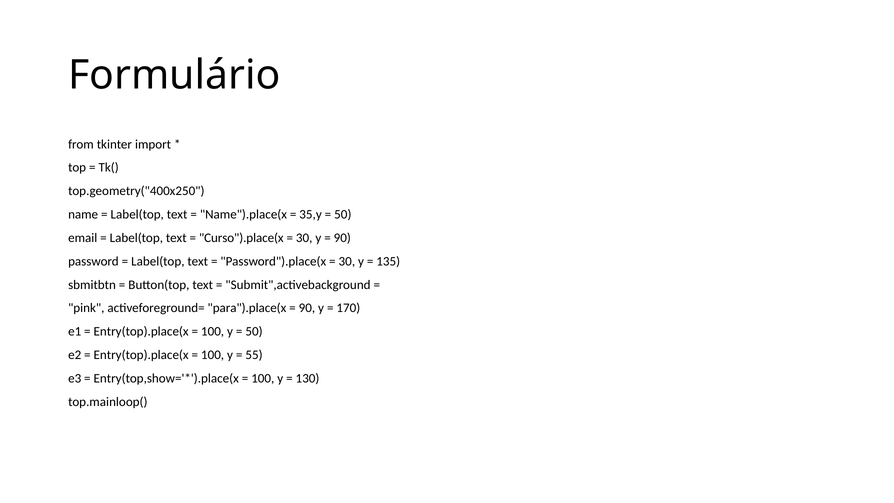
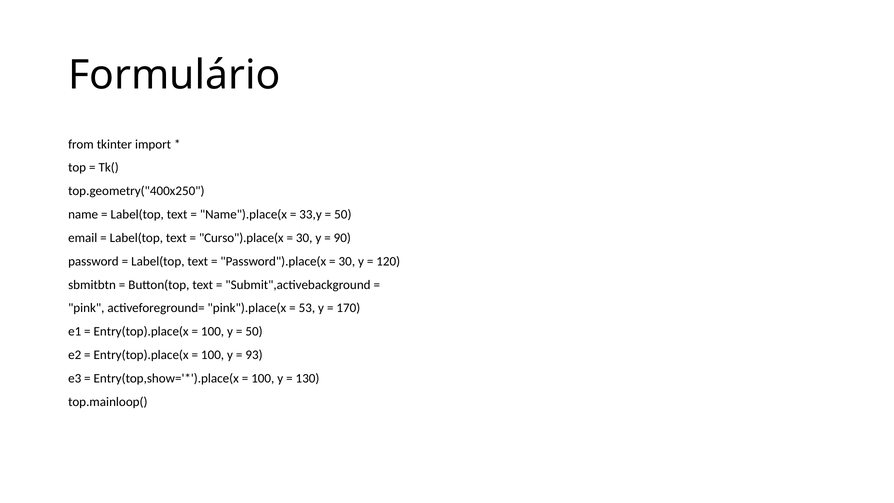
35,y: 35,y -> 33,y
135: 135 -> 120
para").place(x: para").place(x -> pink").place(x
90 at (307, 308): 90 -> 53
55: 55 -> 93
